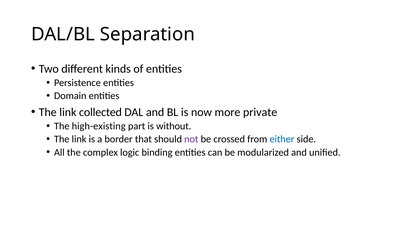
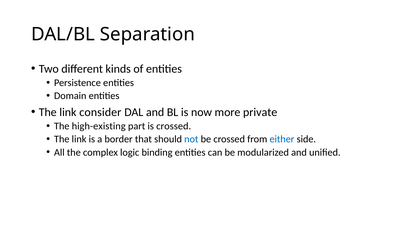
collected: collected -> consider
is without: without -> crossed
not colour: purple -> blue
